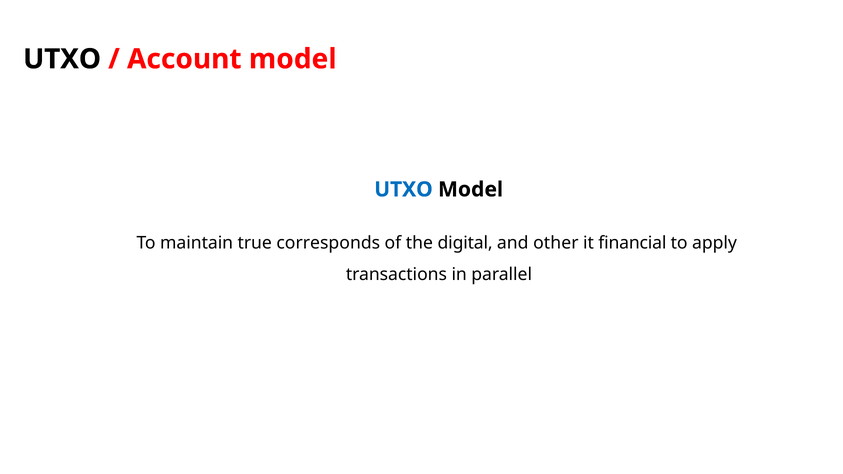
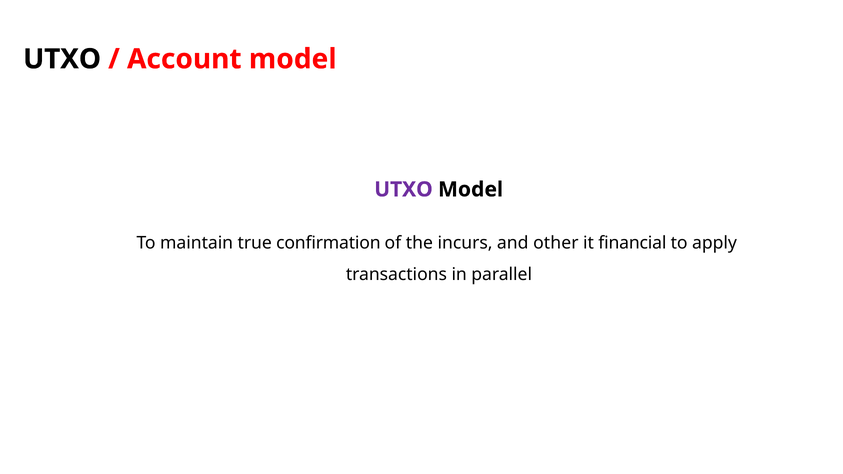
UTXO at (403, 190) colour: blue -> purple
corresponds: corresponds -> confirmation
digital: digital -> incurs
